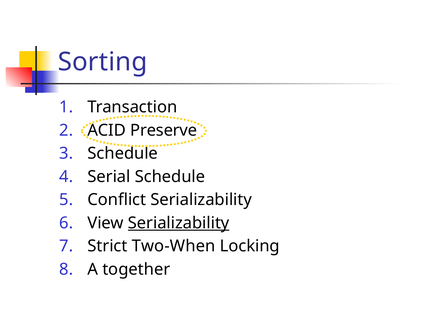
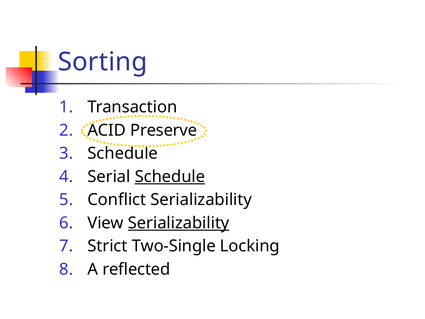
Schedule at (170, 176) underline: none -> present
Two-When: Two-When -> Two-Single
together: together -> reflected
